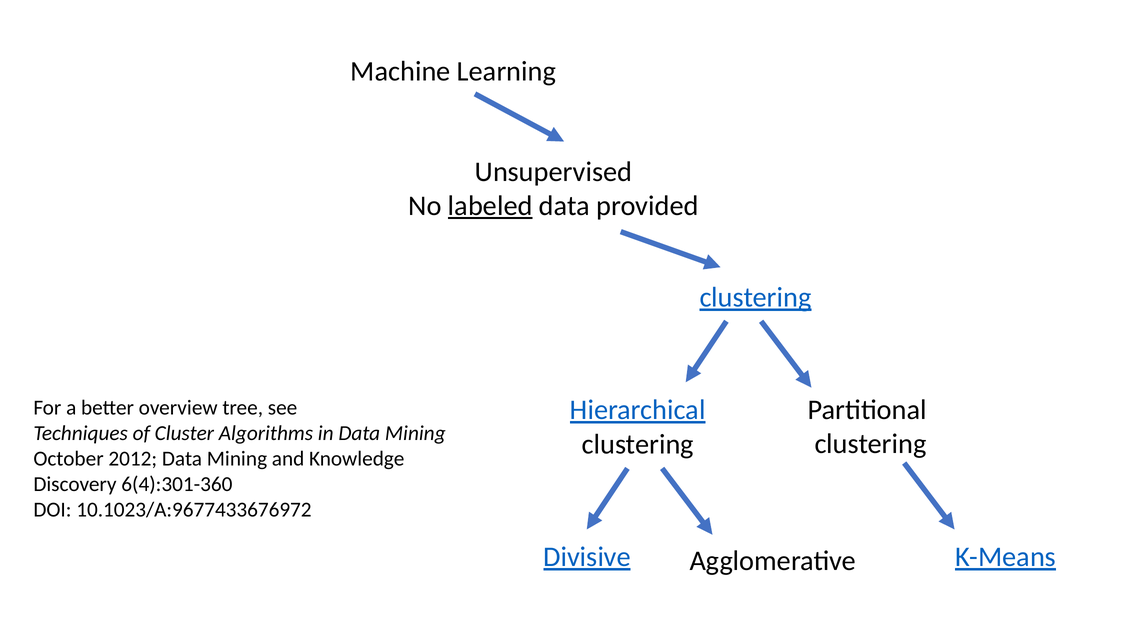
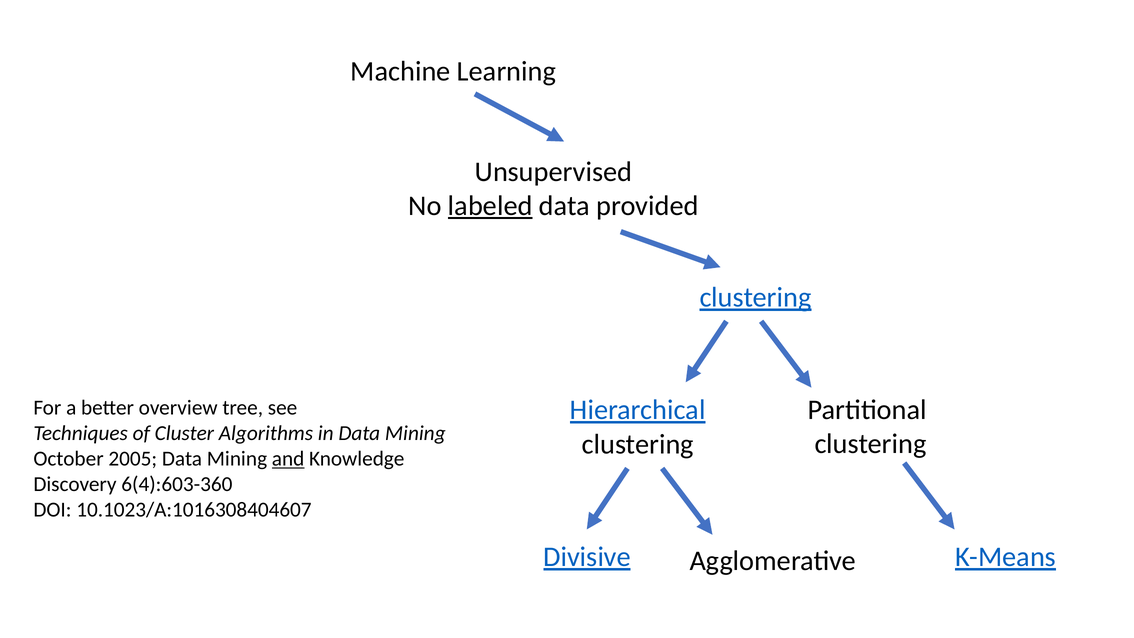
2012: 2012 -> 2005
and underline: none -> present
6(4):301-360: 6(4):301-360 -> 6(4):603-360
10.1023/A:9677433676972: 10.1023/A:9677433676972 -> 10.1023/A:1016308404607
